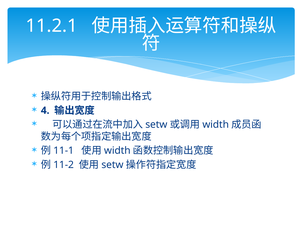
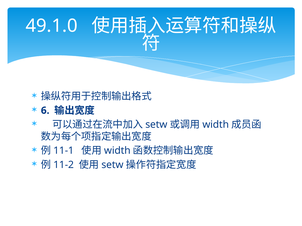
11.2.1: 11.2.1 -> 49.1.0
4: 4 -> 6
